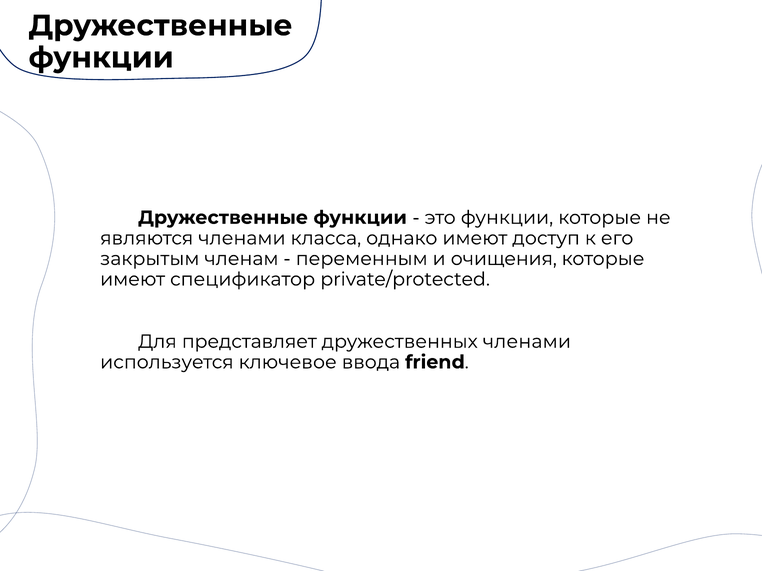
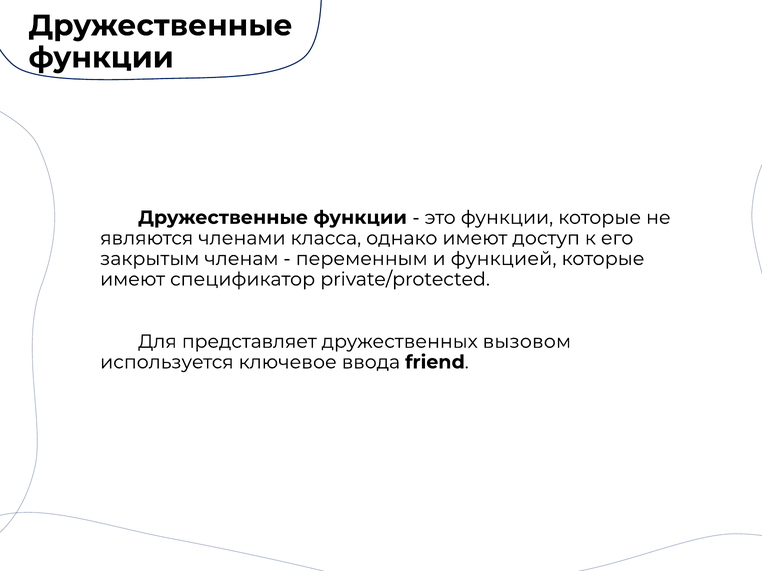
очищения: очищения -> функцией
дружественных членами: членами -> вызовом
